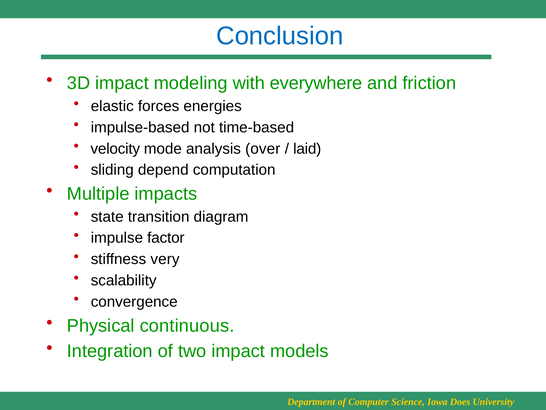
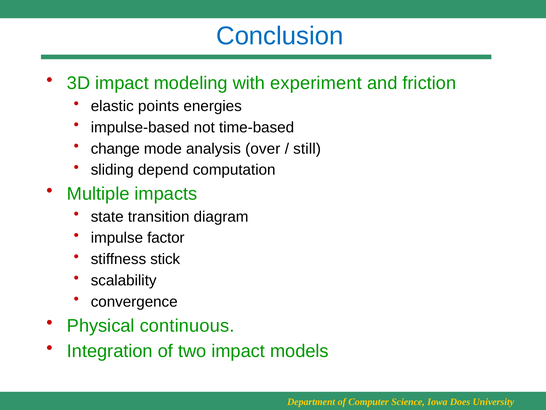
everywhere: everywhere -> experiment
forces: forces -> points
velocity: velocity -> change
laid: laid -> still
very: very -> stick
